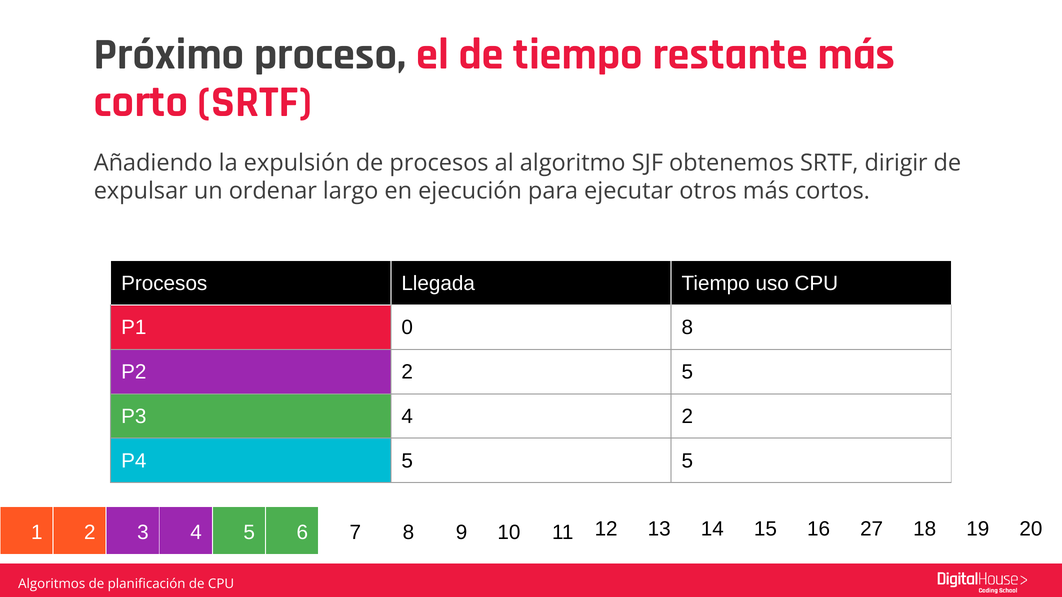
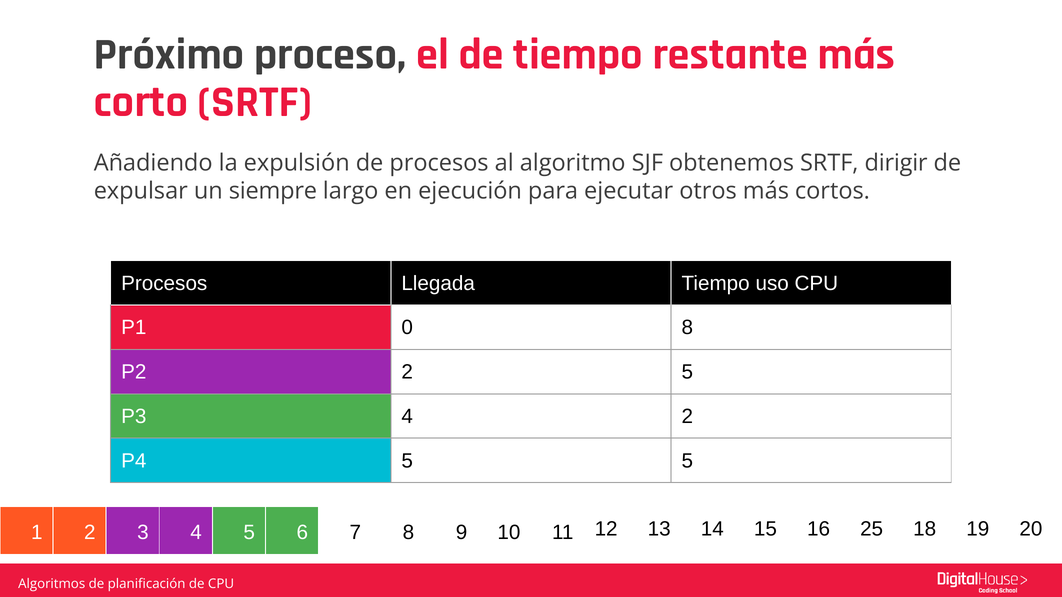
ordenar: ordenar -> siempre
27: 27 -> 25
